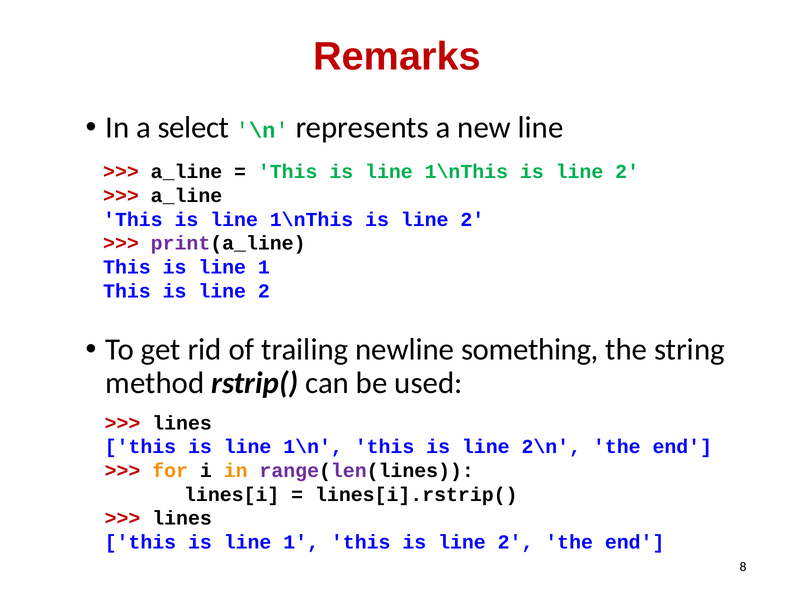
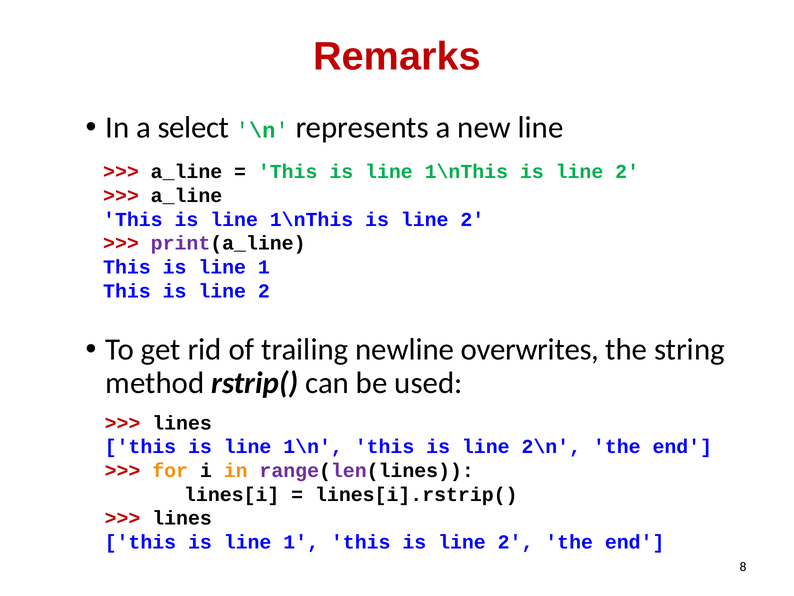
something: something -> overwrites
